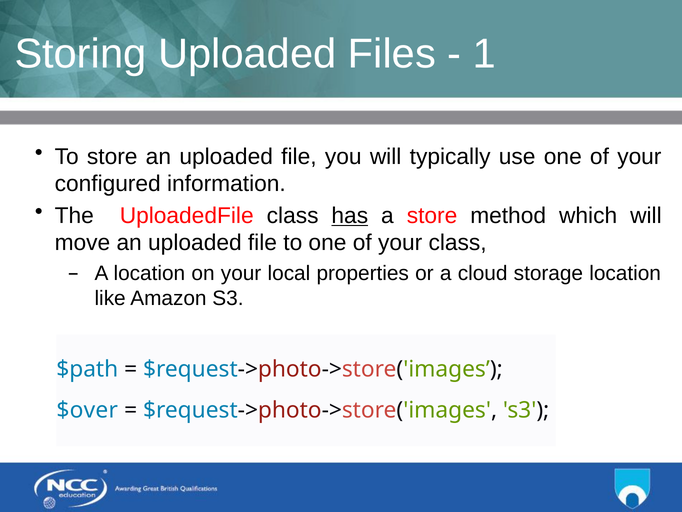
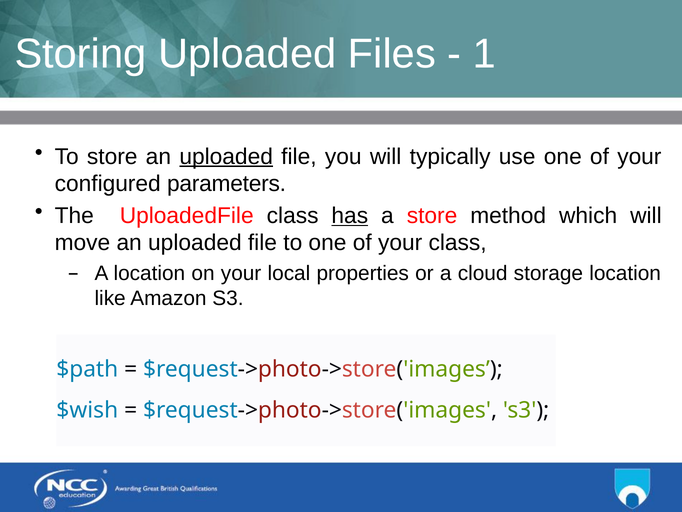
uploaded at (226, 156) underline: none -> present
information: information -> parameters
$over: $over -> $wish
